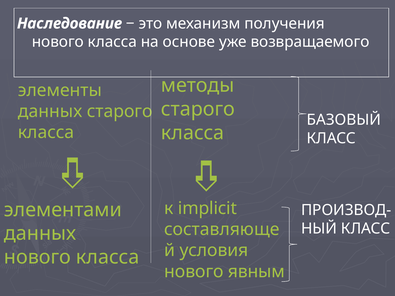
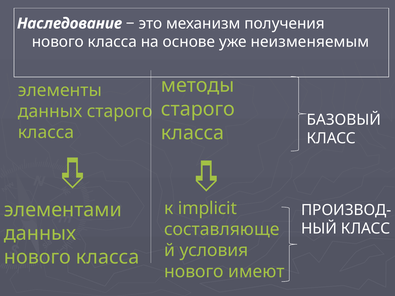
возвращаемого: возвращаемого -> неизменяемым
явным: явным -> имеют
